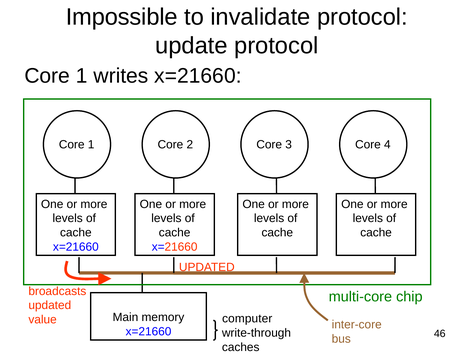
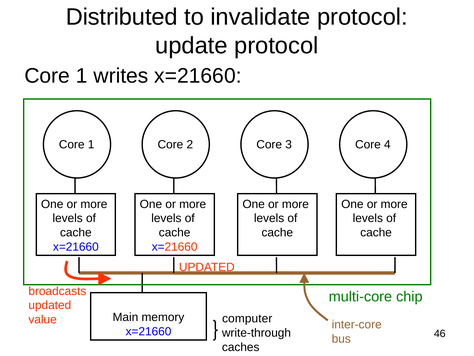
Impossible: Impossible -> Distributed
